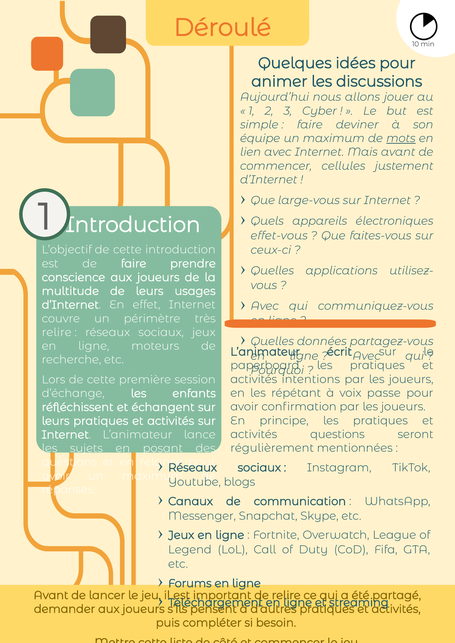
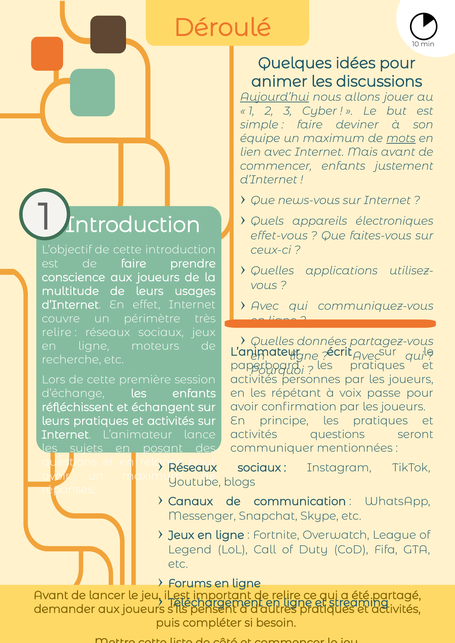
Aujourd’hui underline: none -> present
commencer cellules: cellules -> enfants
large-vous: large-vous -> news-vous
intentions: intentions -> personnes
régulièrement: régulièrement -> communiquer
